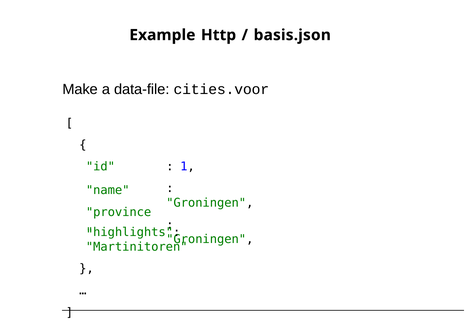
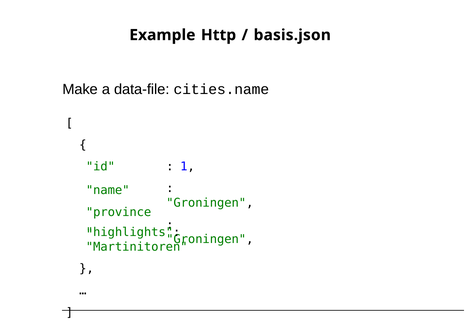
cities.voor: cities.voor -> cities.name
